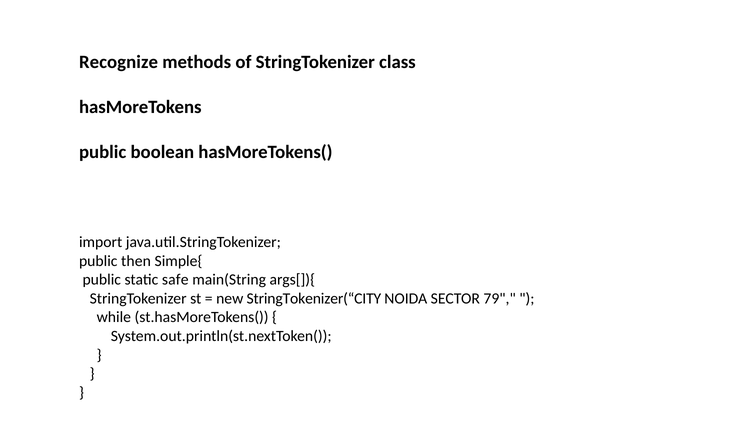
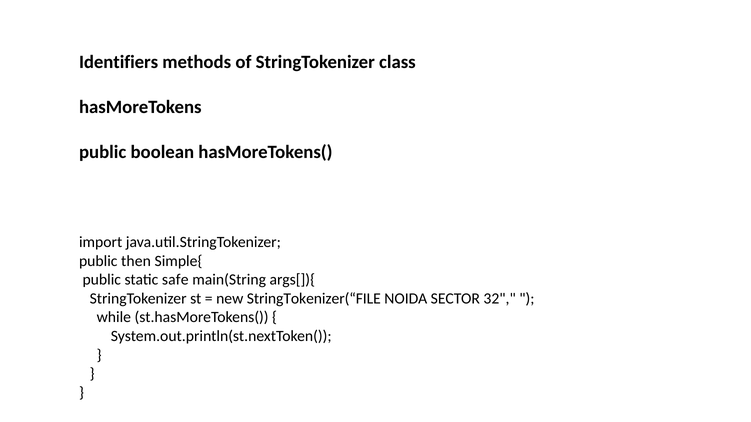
Recognize: Recognize -> Identifiers
StringTokenizer(“CITY: StringTokenizer(“CITY -> StringTokenizer(“FILE
79: 79 -> 32
